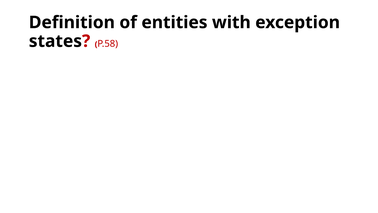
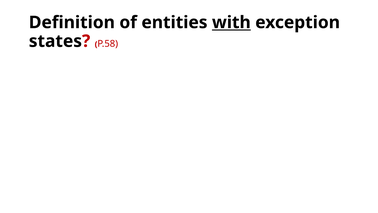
with underline: none -> present
